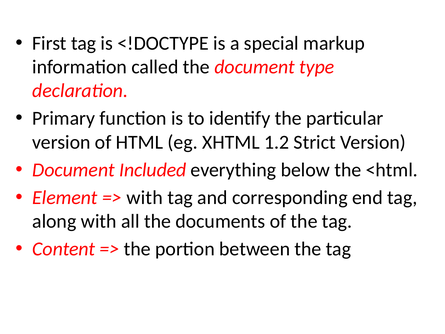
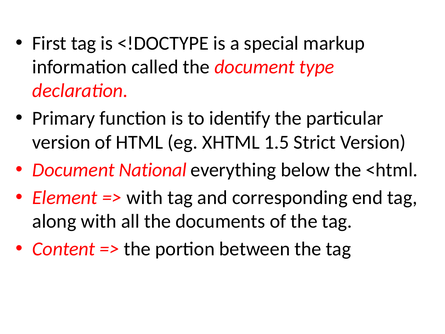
1.2: 1.2 -> 1.5
Included: Included -> National
